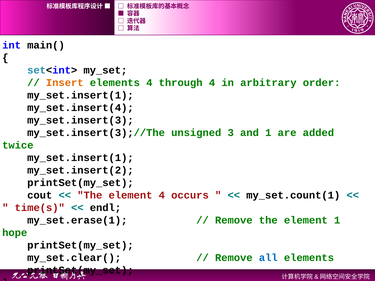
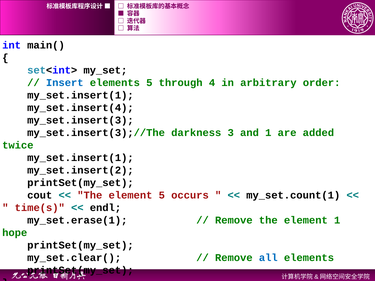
Insert colour: orange -> blue
elements 4: 4 -> 5
unsigned: unsigned -> darkness
element 4: 4 -> 5
